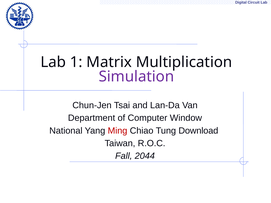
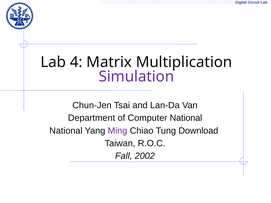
1: 1 -> 4
Computer Window: Window -> National
Ming colour: red -> purple
2044: 2044 -> 2002
